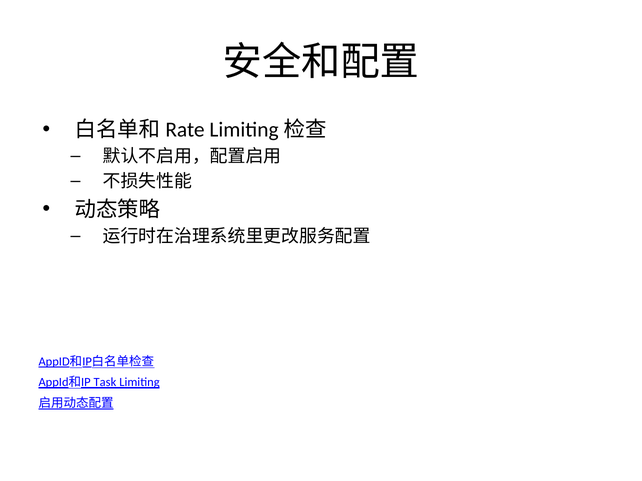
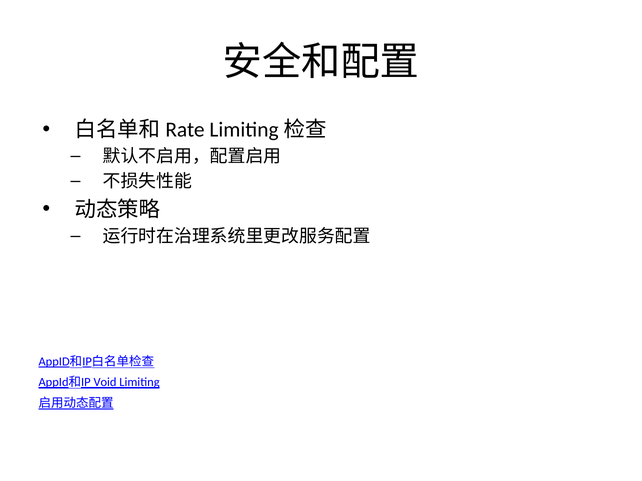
Task: Task -> Void
